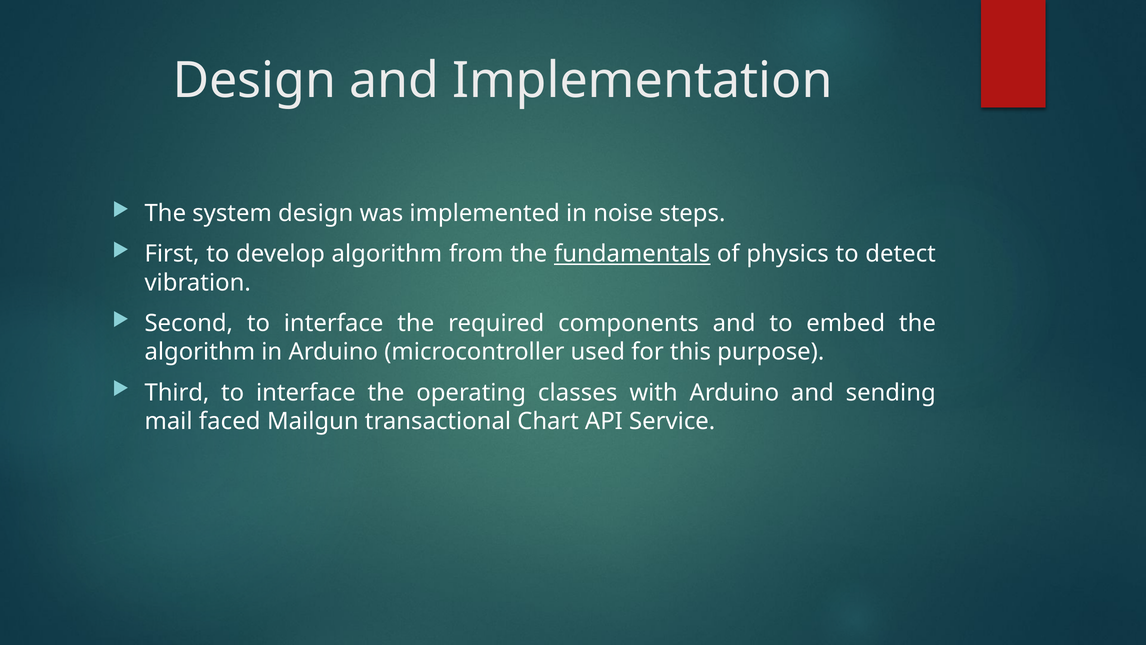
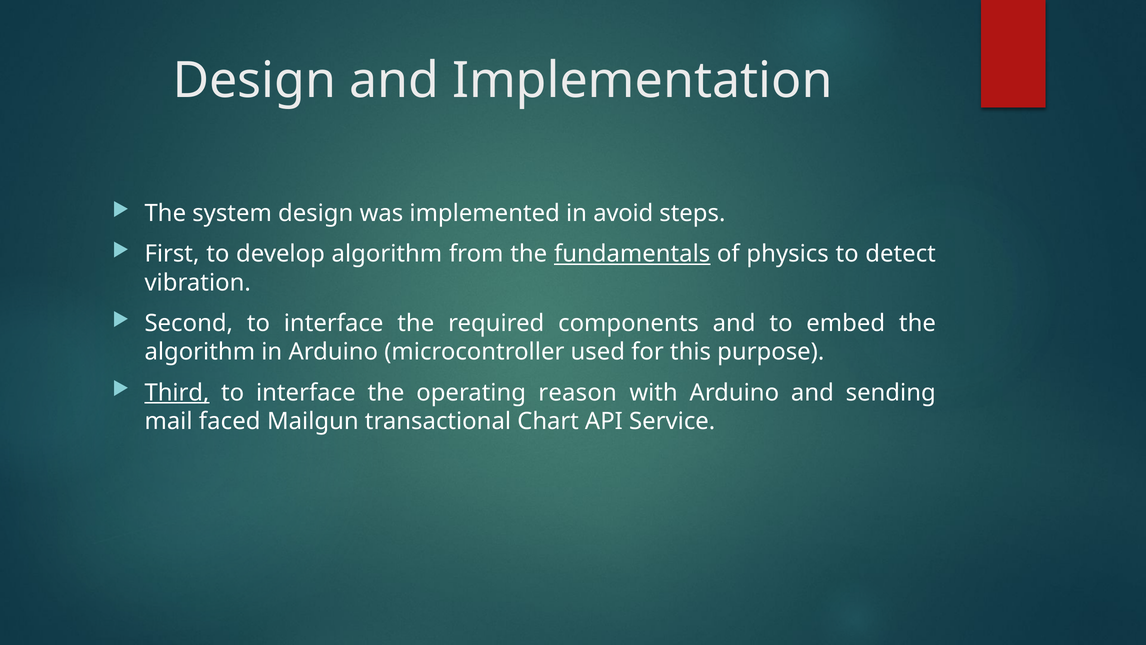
noise: noise -> avoid
Third underline: none -> present
classes: classes -> reason
